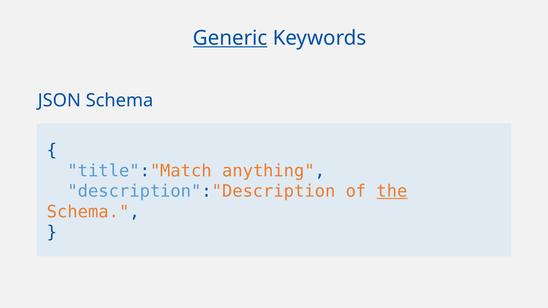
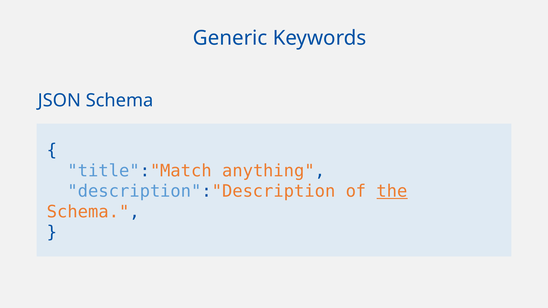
Generic underline: present -> none
